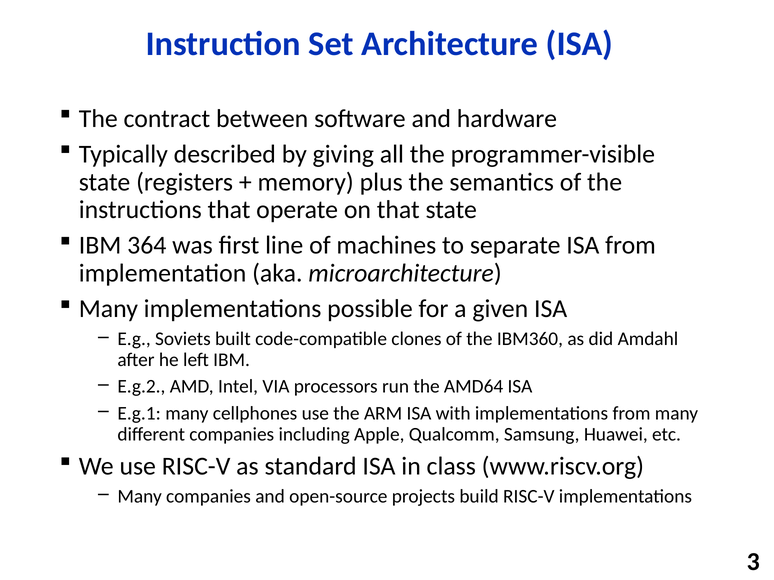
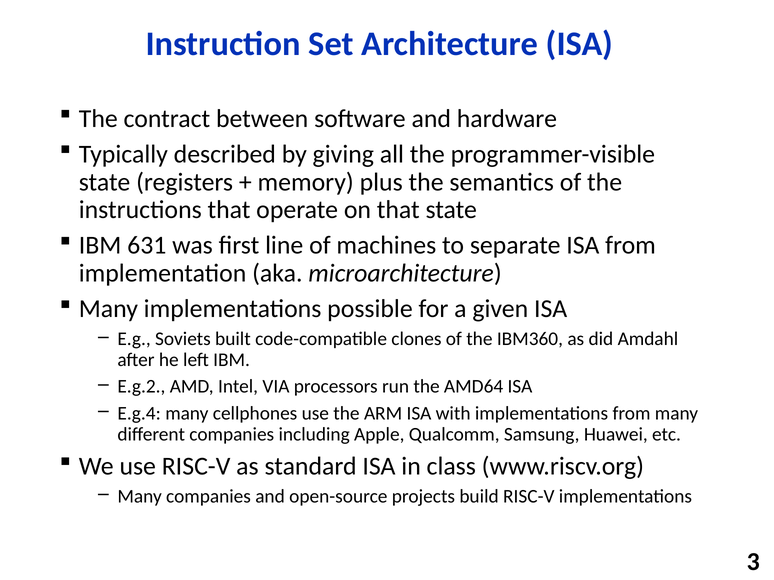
364: 364 -> 631
E.g.1: E.g.1 -> E.g.4
